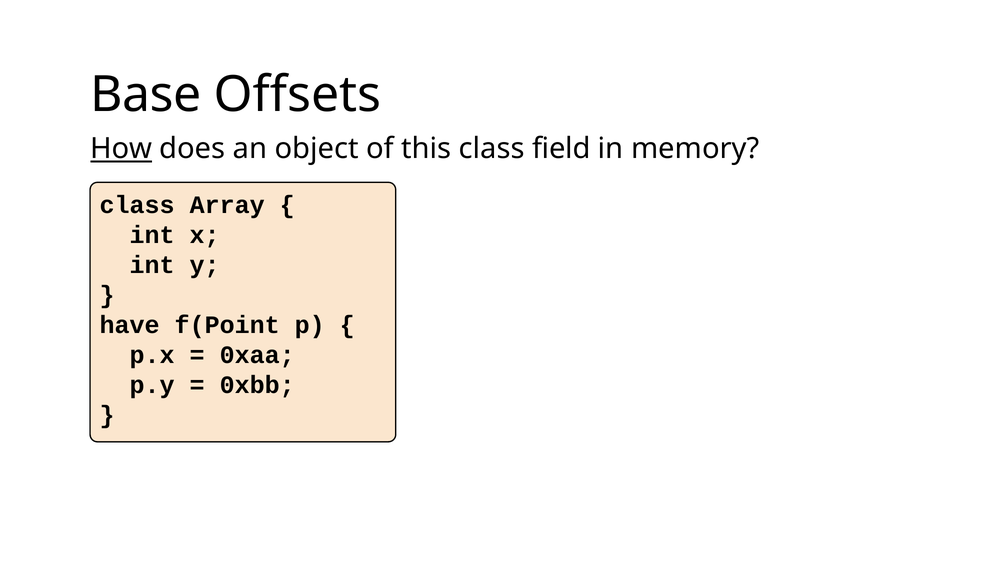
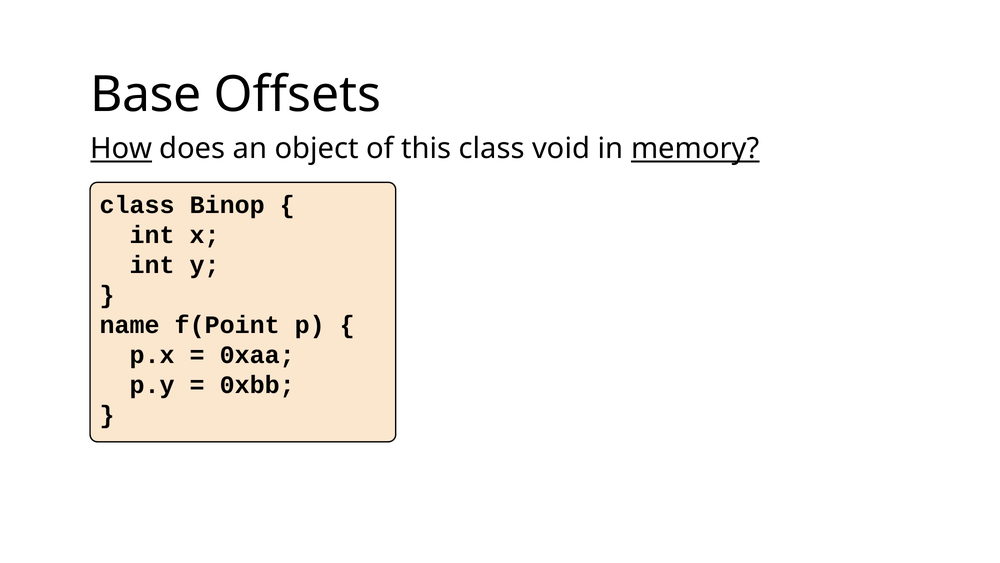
field: field -> void
memory underline: none -> present
Array: Array -> Binop
have: have -> name
